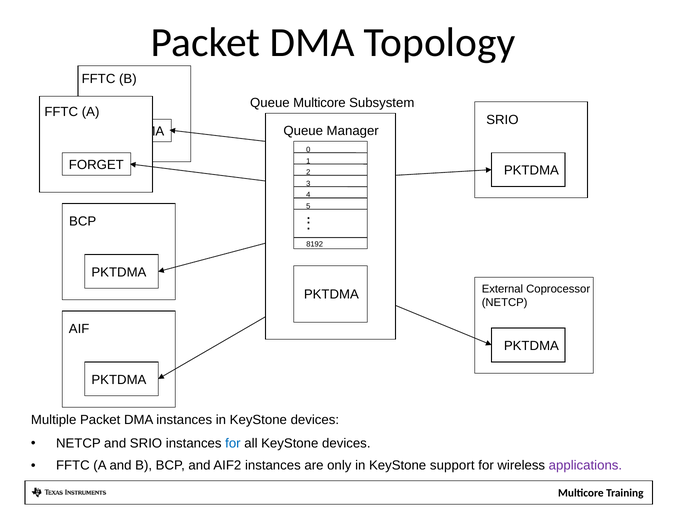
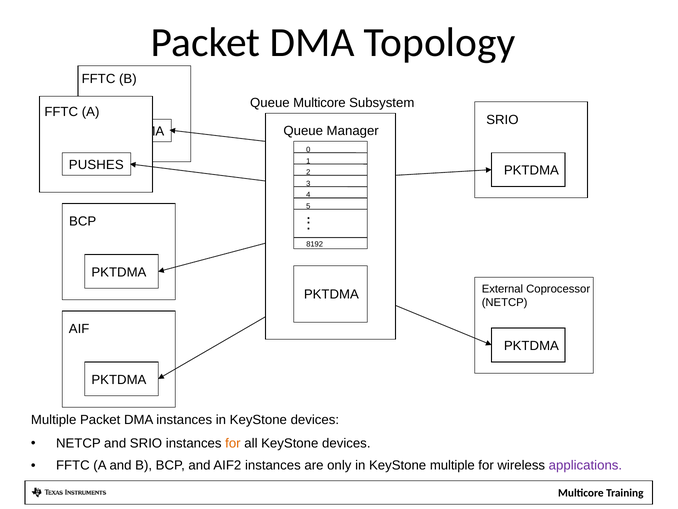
FORGET: FORGET -> PUSHES
for at (233, 443) colour: blue -> orange
KeyStone support: support -> multiple
